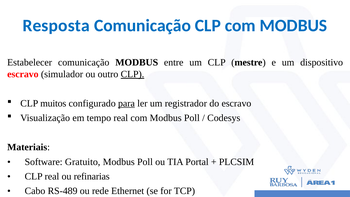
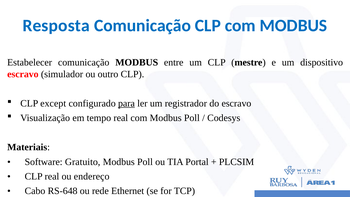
CLP at (132, 74) underline: present -> none
muitos: muitos -> except
refinarias: refinarias -> endereço
RS-489: RS-489 -> RS-648
